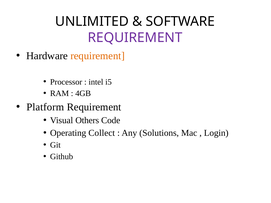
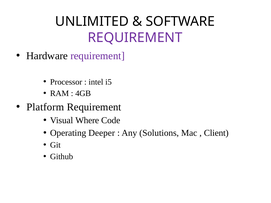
requirement at (98, 56) colour: orange -> purple
Others: Others -> Where
Collect: Collect -> Deeper
Login: Login -> Client
